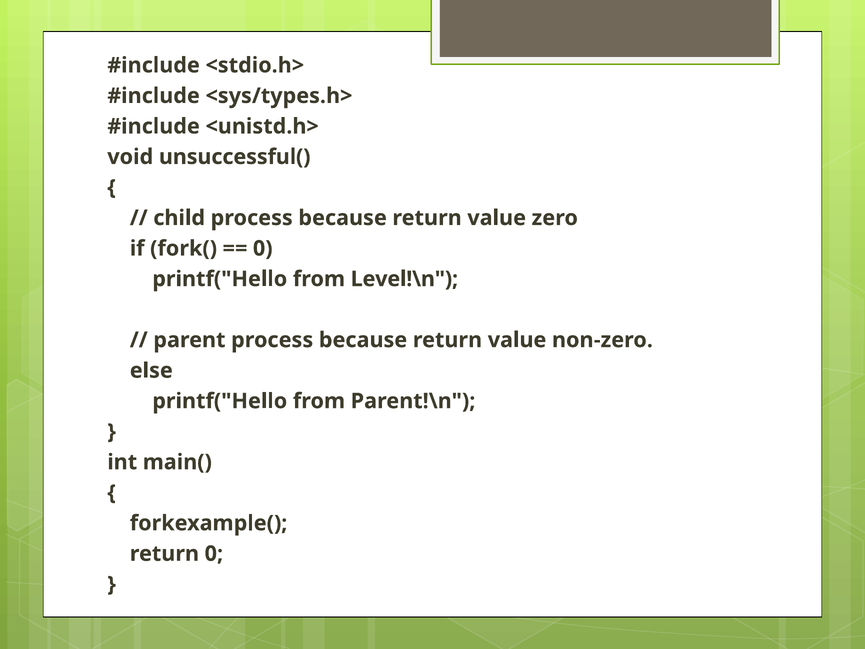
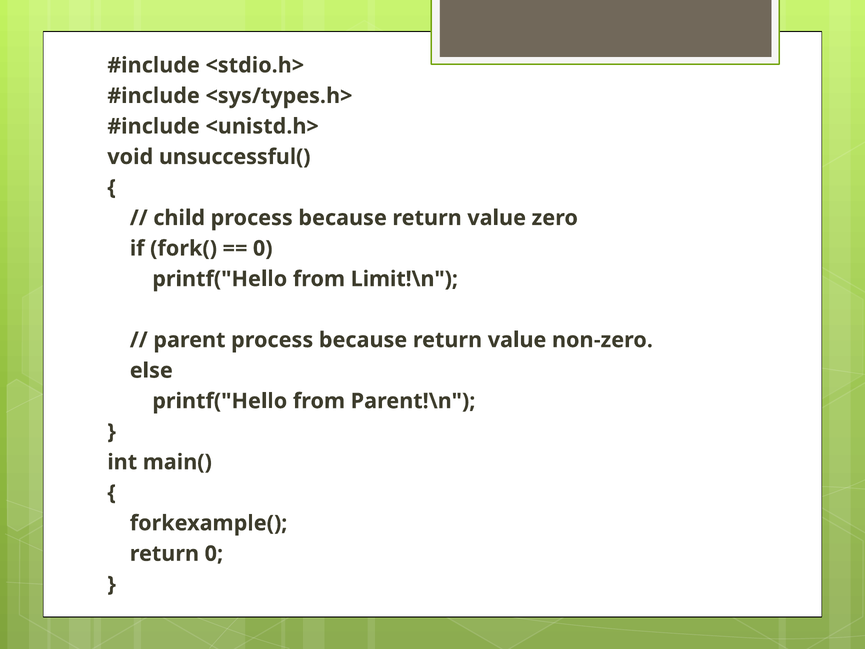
Level!\n: Level!\n -> Limit!\n
